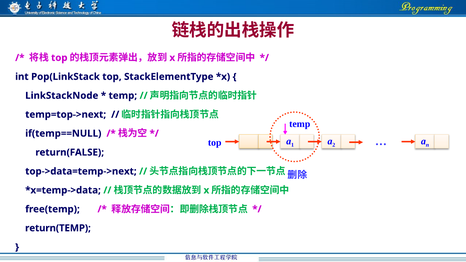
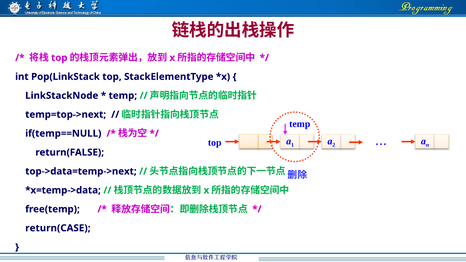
return(TEMP: return(TEMP -> return(CASE
